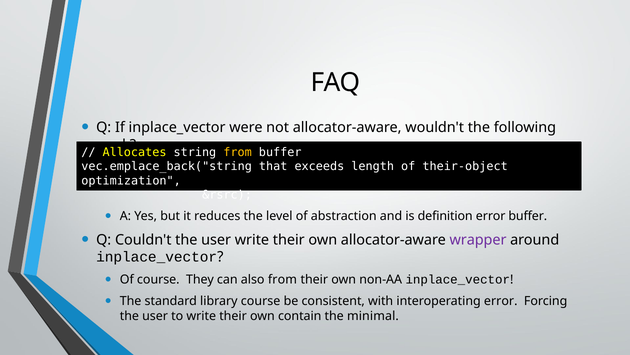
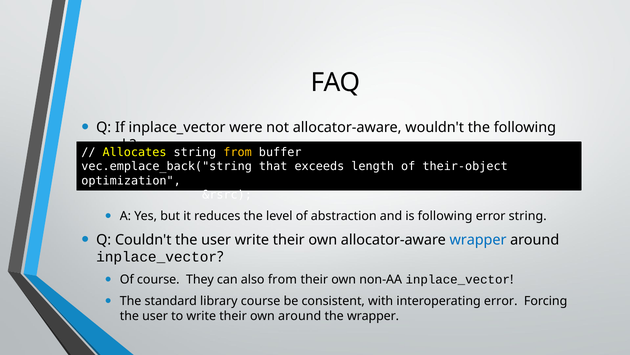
is definition: definition -> following
error buffer: buffer -> string
wrapper at (478, 239) colour: purple -> blue
own contain: contain -> around
the minimal: minimal -> wrapper
